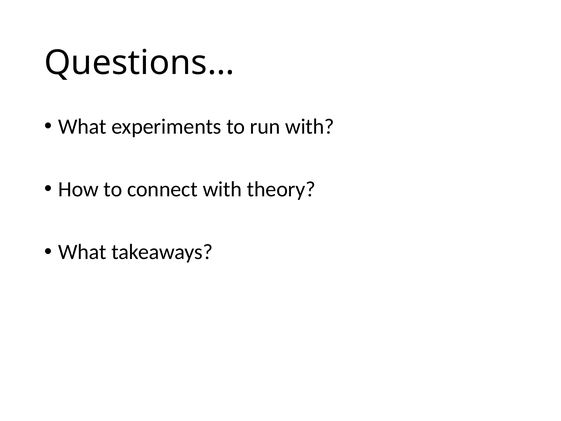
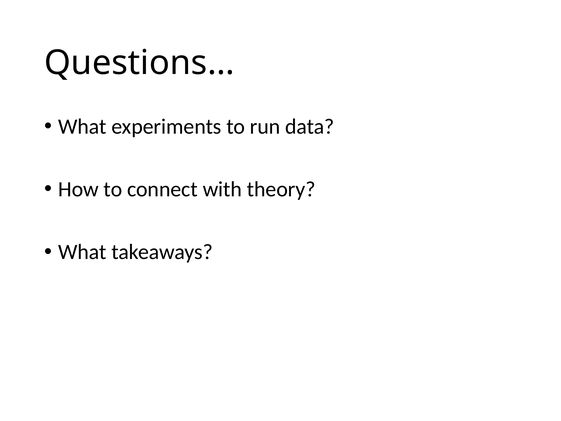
run with: with -> data
